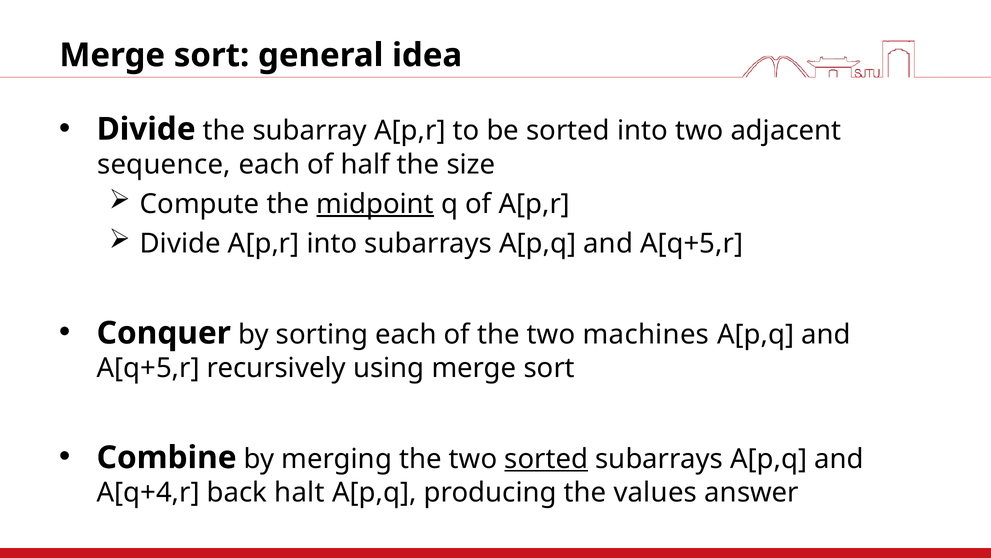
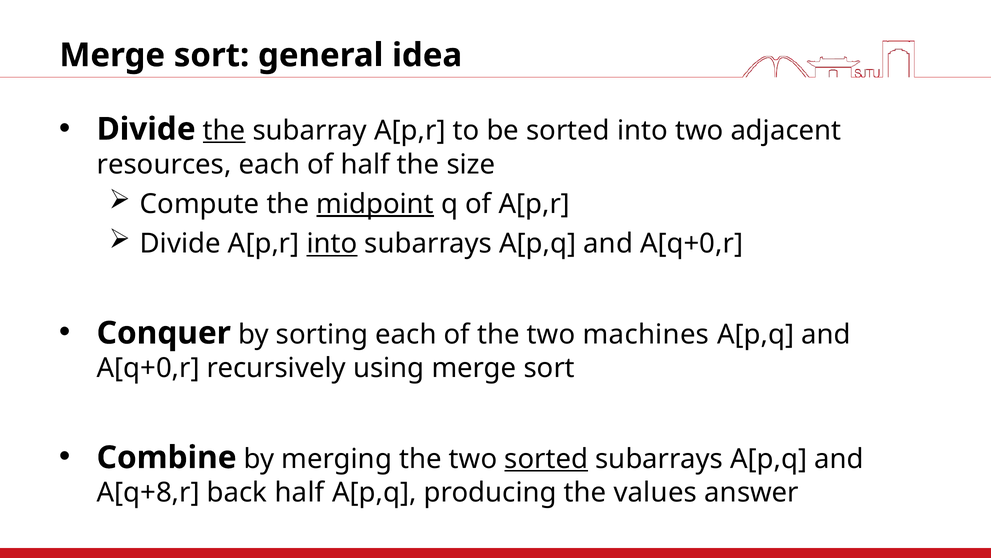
the at (224, 130) underline: none -> present
sequence: sequence -> resources
into at (332, 244) underline: none -> present
subarrays A[p,q and A[q+5,r: A[q+5,r -> A[q+0,r
A[q+5,r at (148, 368): A[q+5,r -> A[q+0,r
A[q+4,r: A[q+4,r -> A[q+8,r
back halt: halt -> half
